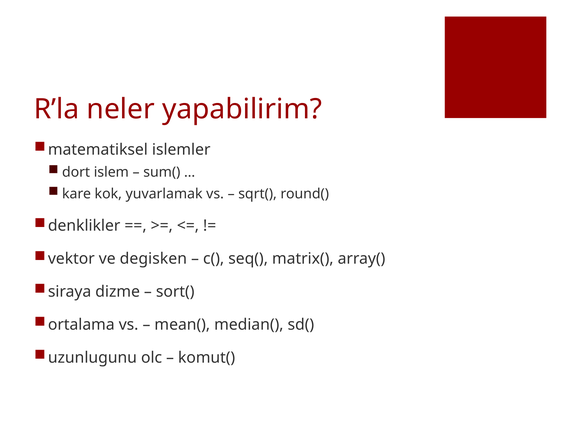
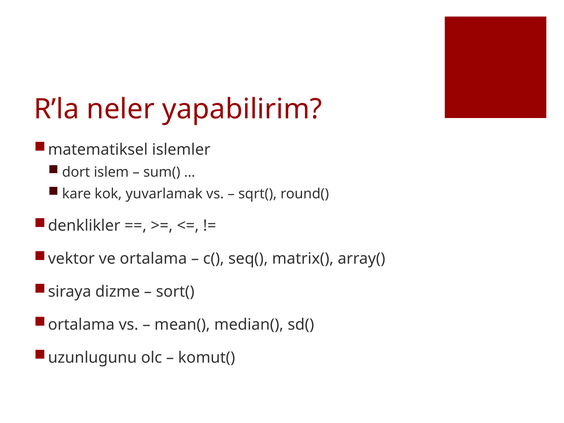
ve degisken: degisken -> ortalama
